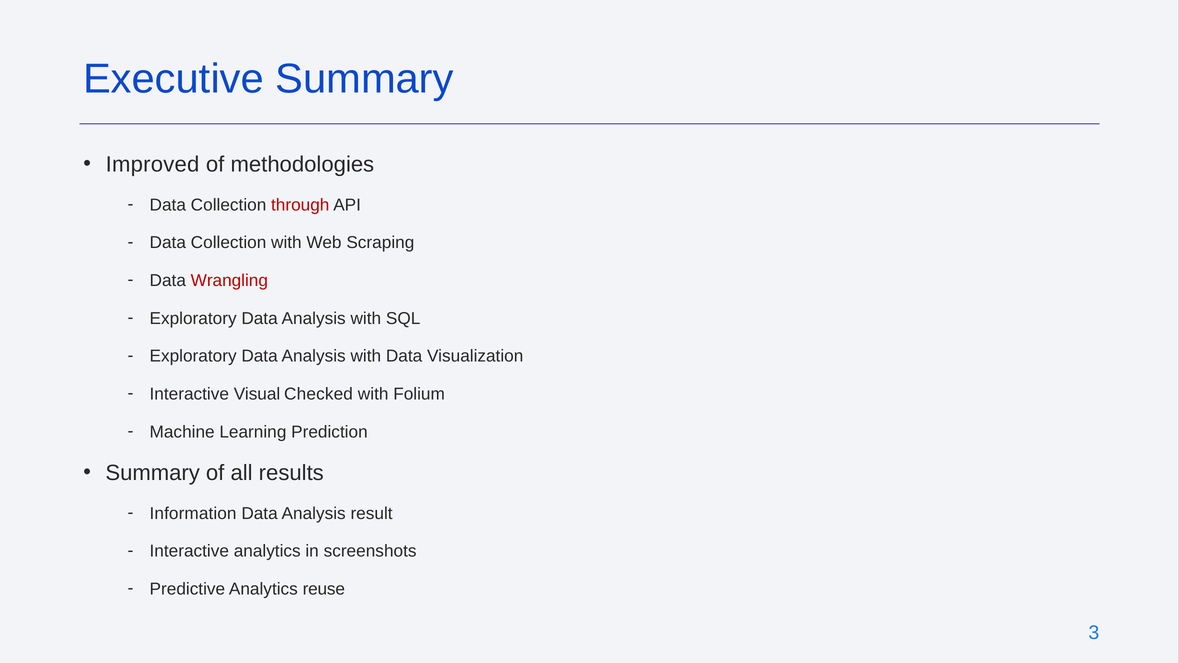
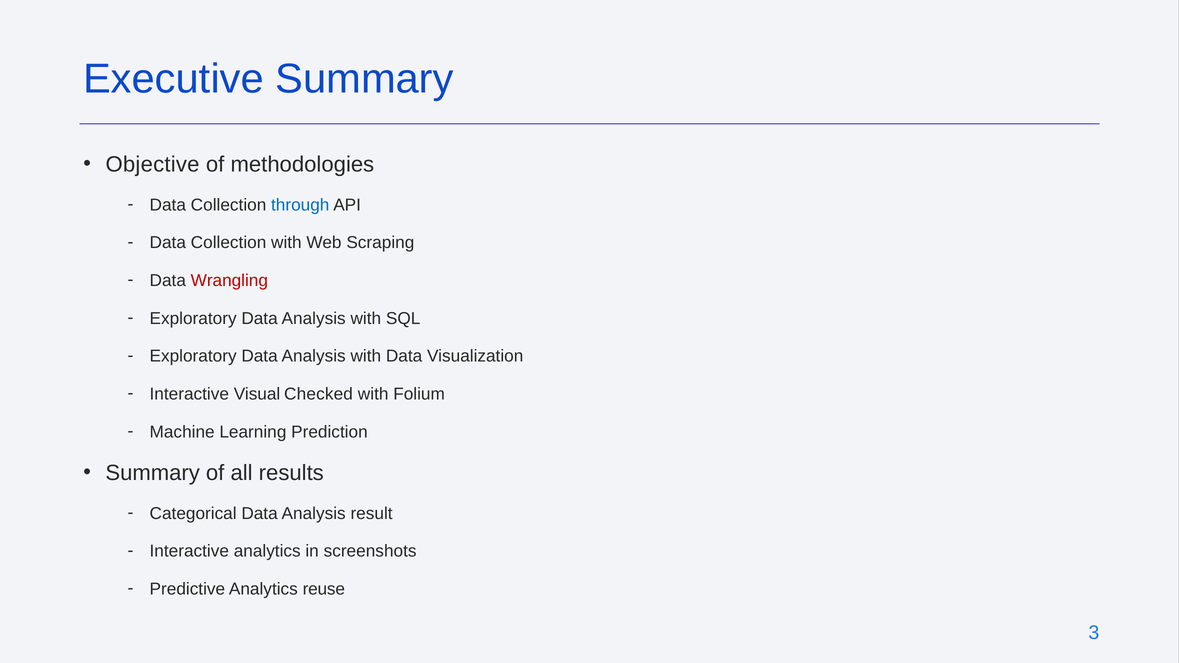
Improved: Improved -> Objective
through colour: red -> blue
Information: Information -> Categorical
